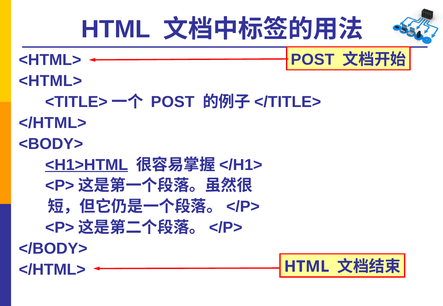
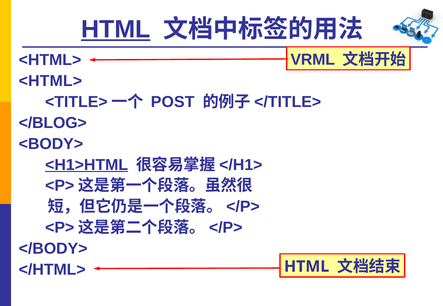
HTML at (116, 29) underline: none -> present
POST at (313, 60): POST -> VRML
</HTML> at (53, 123): </HTML> -> </BLOG>
